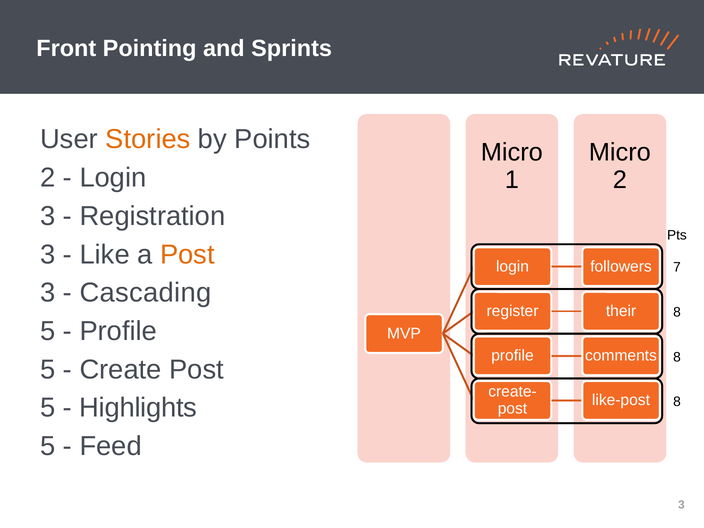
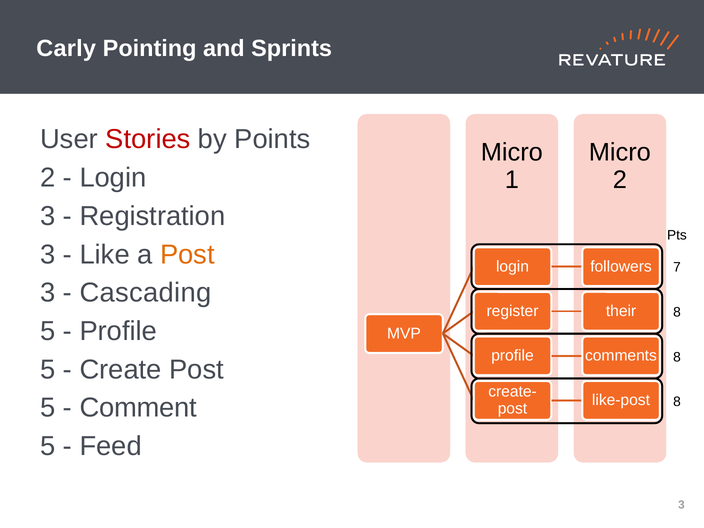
Front: Front -> Carly
Stories colour: orange -> red
Highlights: Highlights -> Comment
